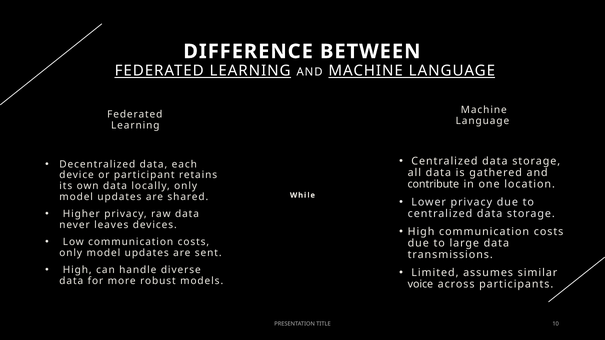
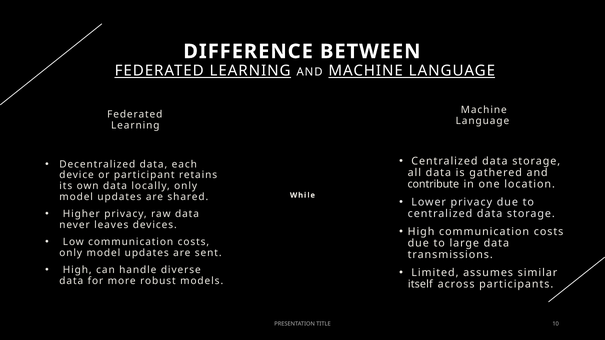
voice: voice -> itself
